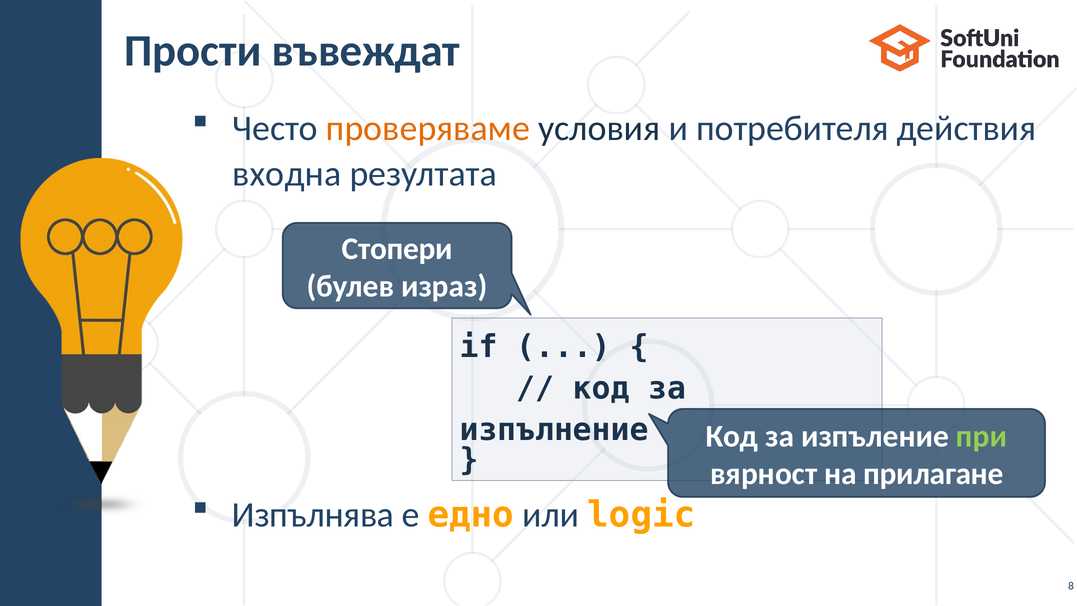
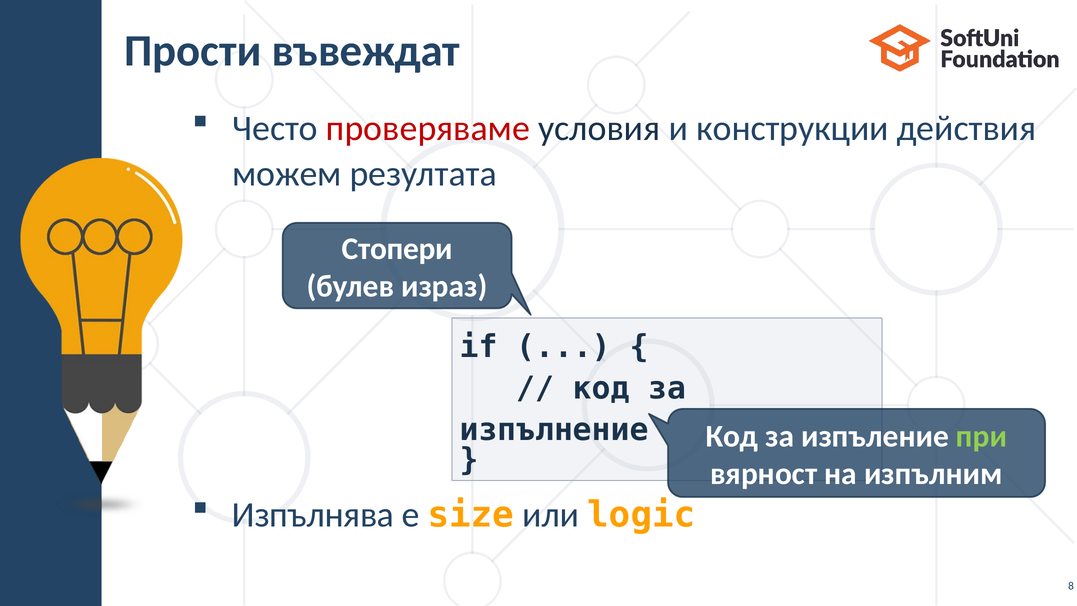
проверяваме colour: orange -> red
потребителя: потребителя -> конструкции
входна: входна -> можем
прилагане: прилагане -> изпълним
едно: едно -> size
